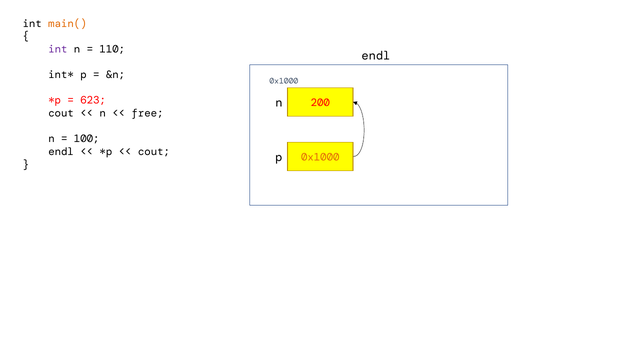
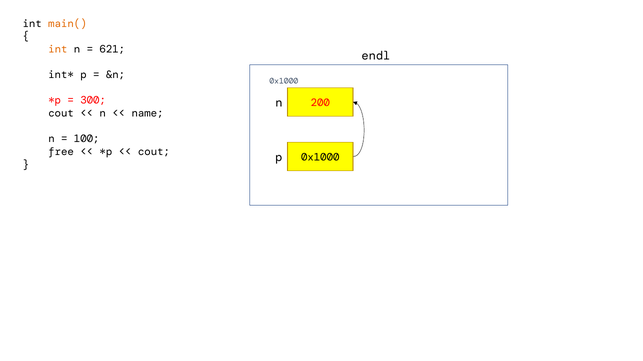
int at (58, 49) colour: purple -> orange
110: 110 -> 621
623: 623 -> 300
free: free -> name
endl at (61, 152): endl -> free
0x1000 at (320, 158) colour: orange -> black
